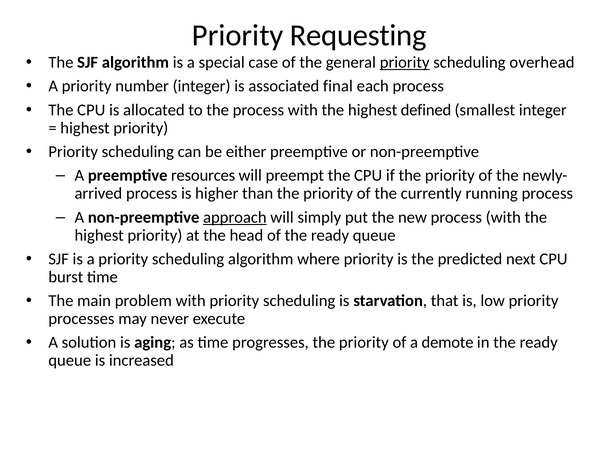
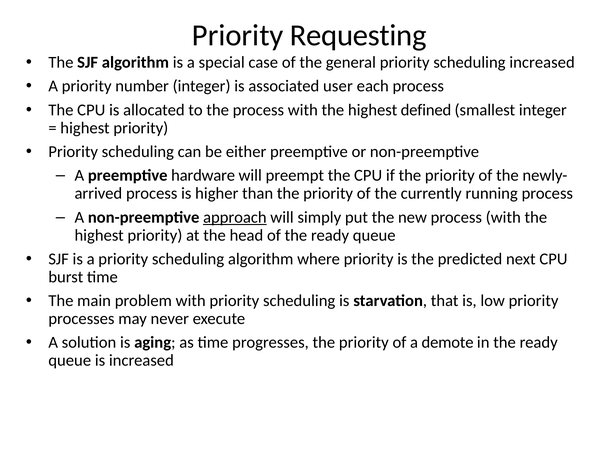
priority at (405, 62) underline: present -> none
scheduling overhead: overhead -> increased
final: final -> user
resources: resources -> hardware
